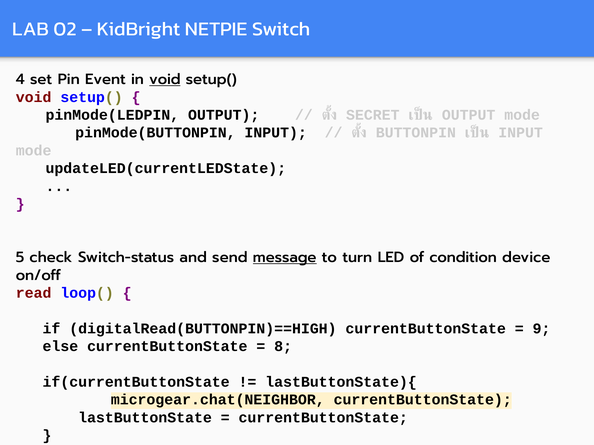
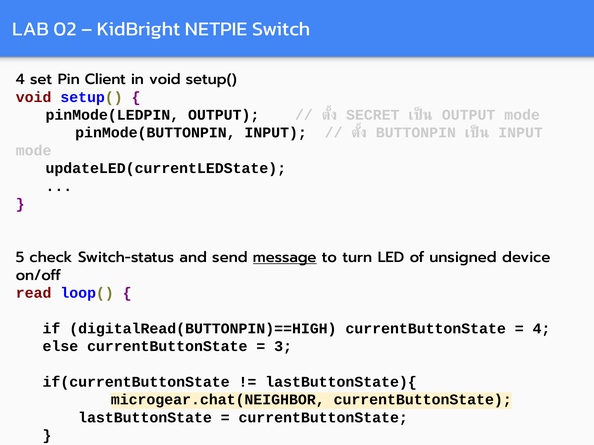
Event: Event -> Client
void at (165, 79) underline: present -> none
condition: condition -> unsigned
9 at (541, 329): 9 -> 4
8: 8 -> 3
